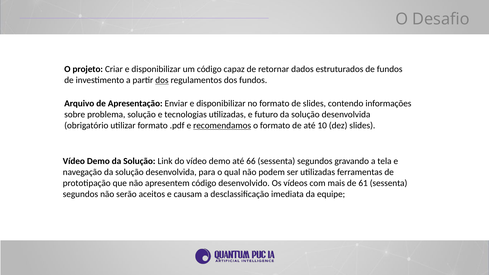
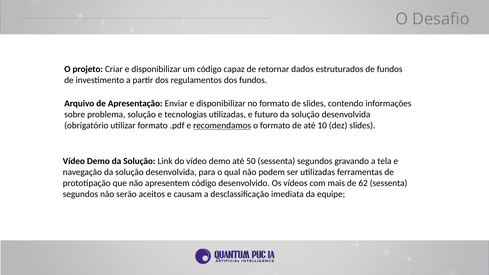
dos at (162, 80) underline: present -> none
66: 66 -> 50
61: 61 -> 62
